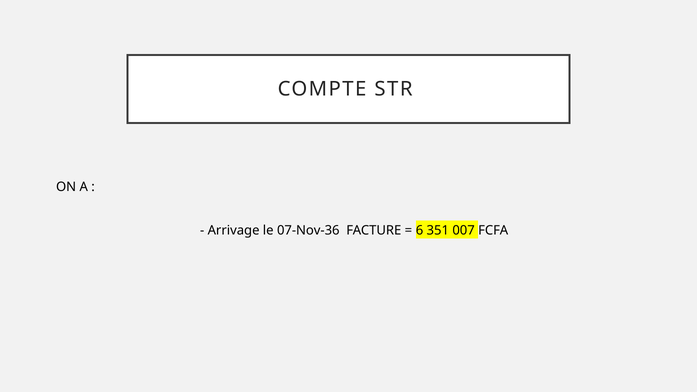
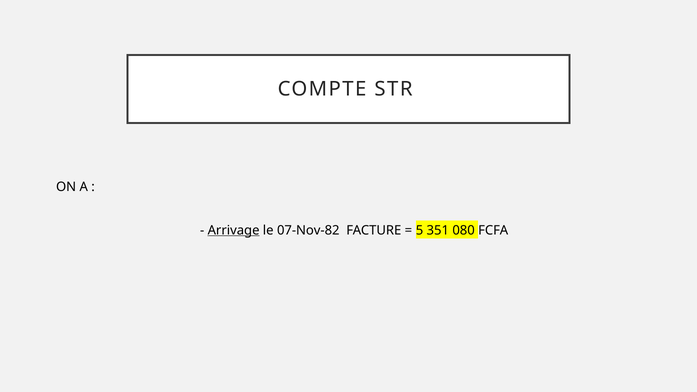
Arrivage underline: none -> present
07-Nov-36: 07-Nov-36 -> 07-Nov-82
6: 6 -> 5
007: 007 -> 080
